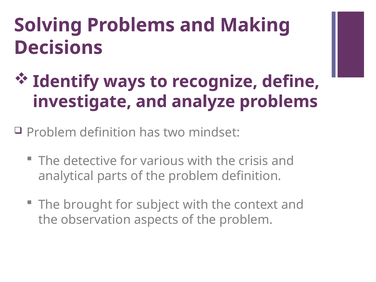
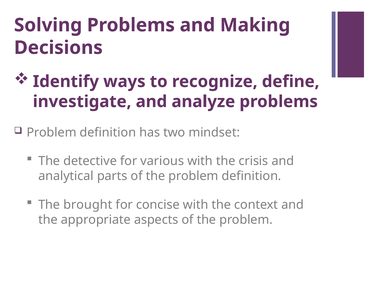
subject: subject -> concise
observation: observation -> appropriate
